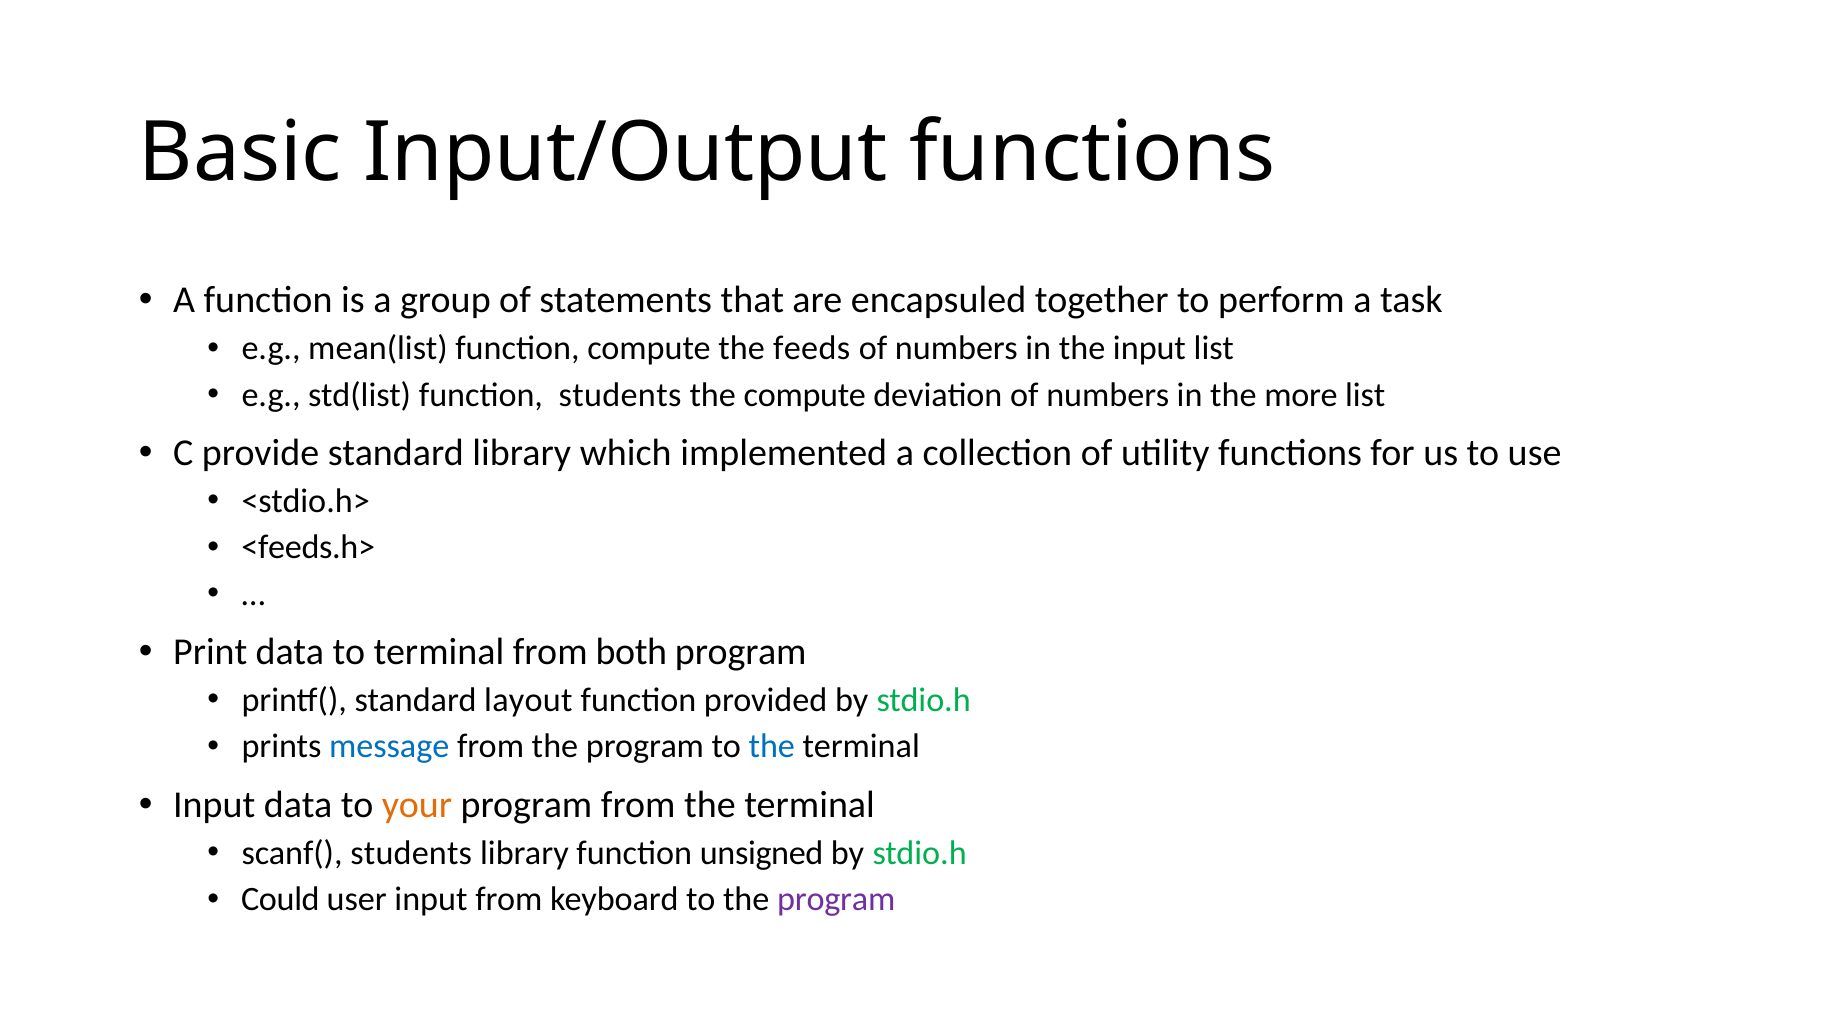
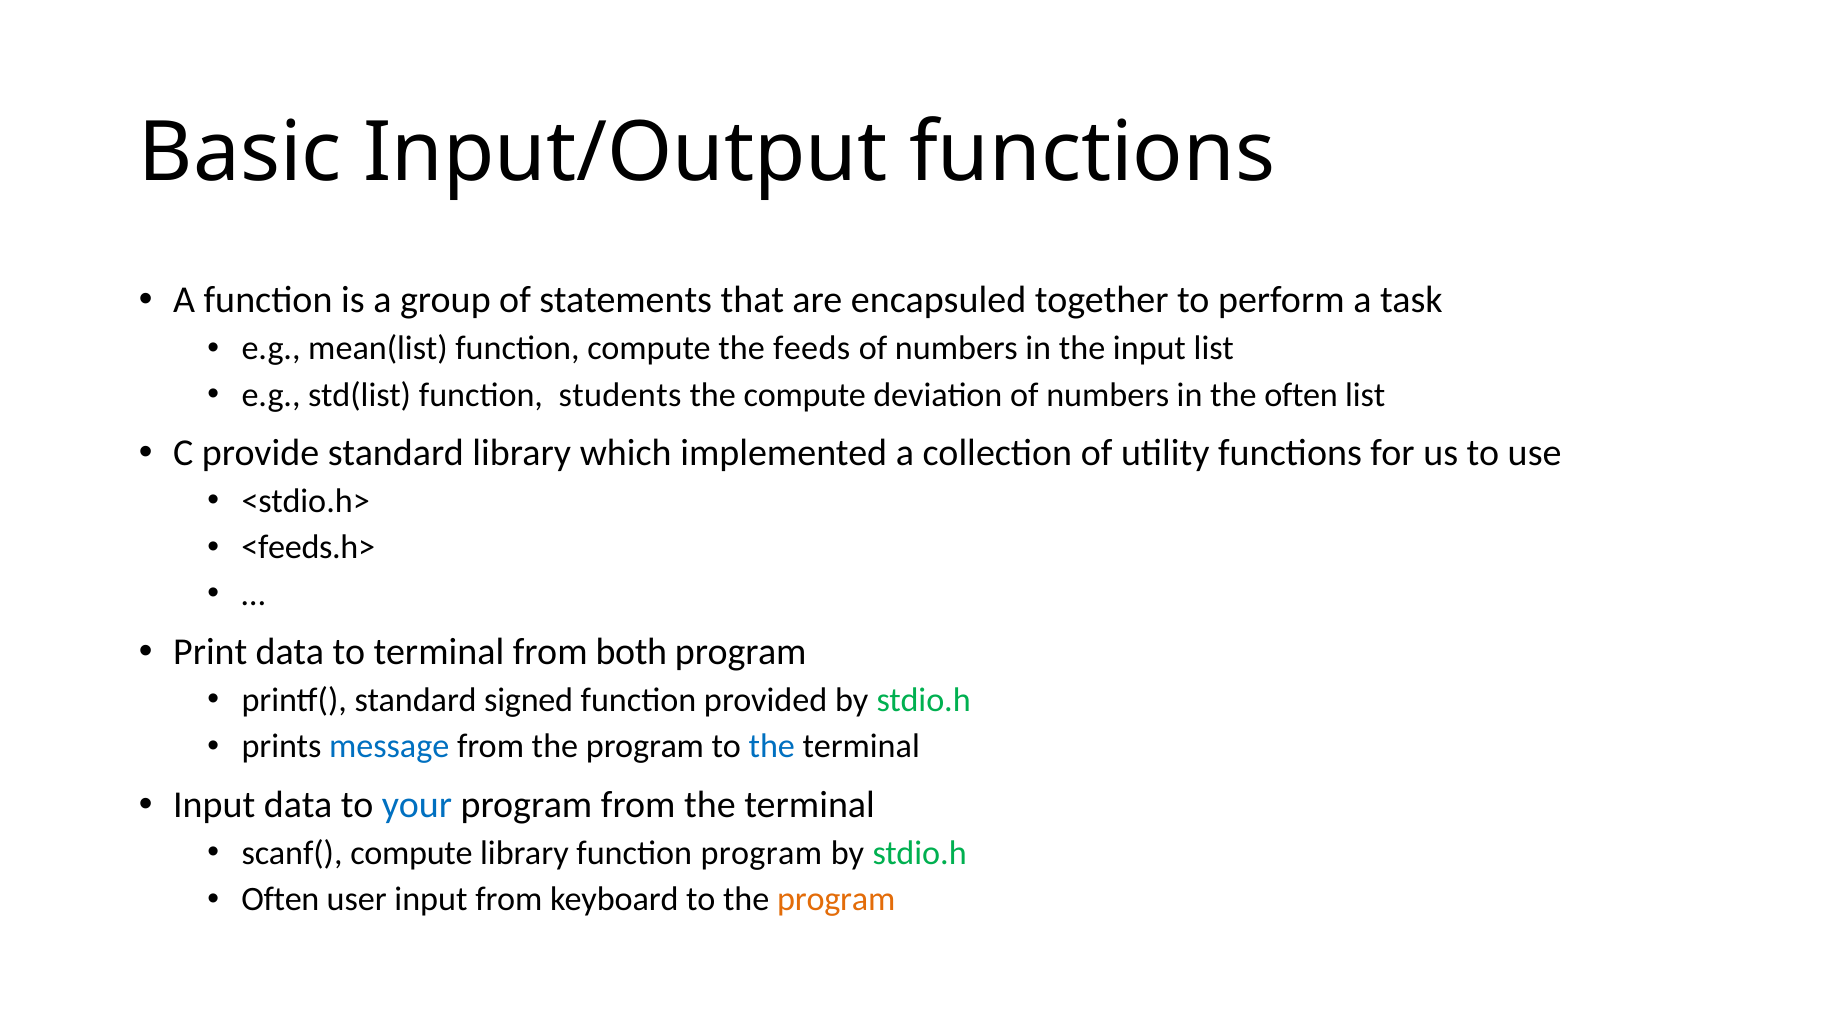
the more: more -> often
layout: layout -> signed
your colour: orange -> blue
scanf( students: students -> compute
function unsigned: unsigned -> program
Could at (280, 900): Could -> Often
program at (836, 900) colour: purple -> orange
